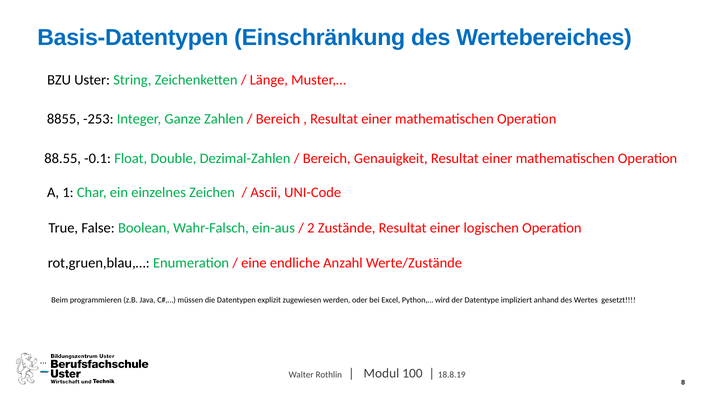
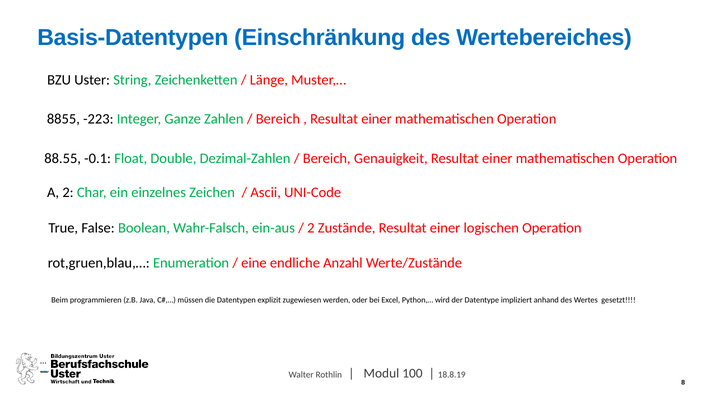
-253: -253 -> -223
A 1: 1 -> 2
